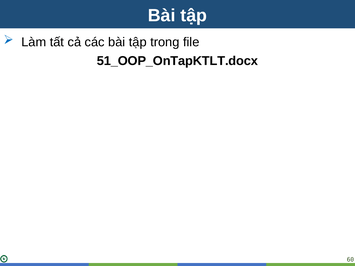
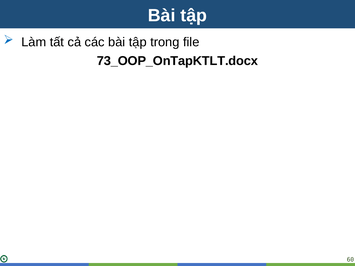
51_OOP_OnTapKTLT.docx: 51_OOP_OnTapKTLT.docx -> 73_OOP_OnTapKTLT.docx
